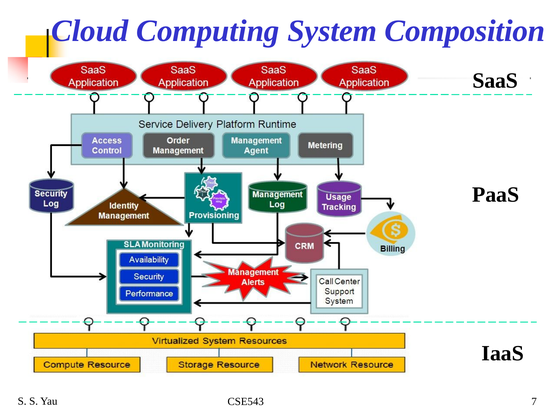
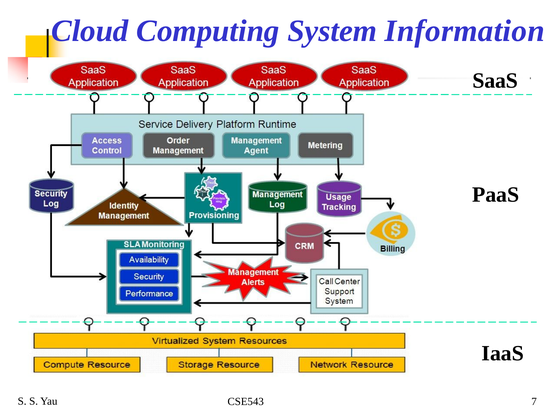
Composition: Composition -> Information
